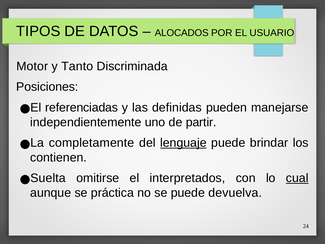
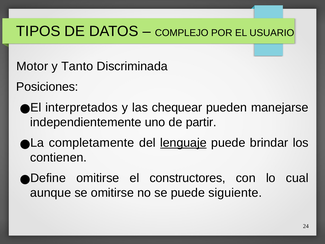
ALOCADOS: ALOCADOS -> COMPLEJO
referenciadas: referenciadas -> interpretados
definidas: definidas -> chequear
Suelta: Suelta -> Define
interpretados: interpretados -> constructores
cual underline: present -> none
se práctica: práctica -> omitirse
devuelva: devuelva -> siguiente
